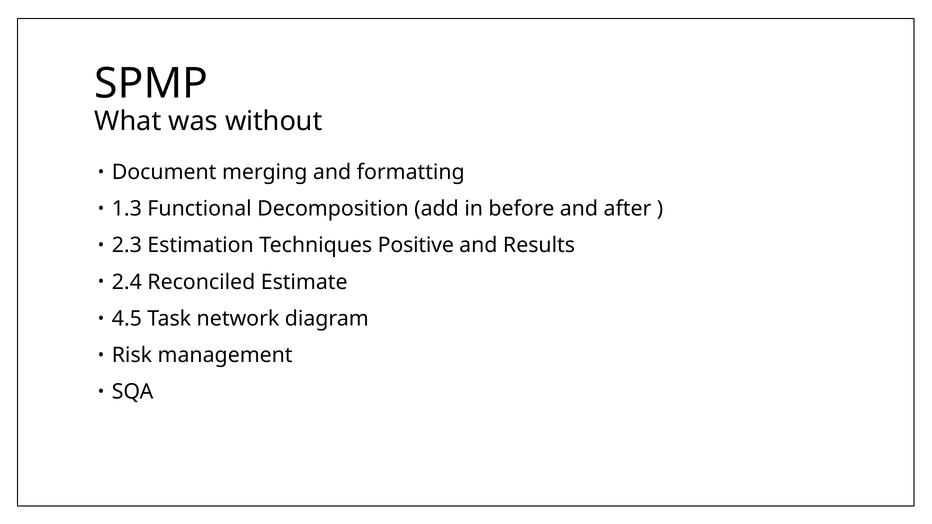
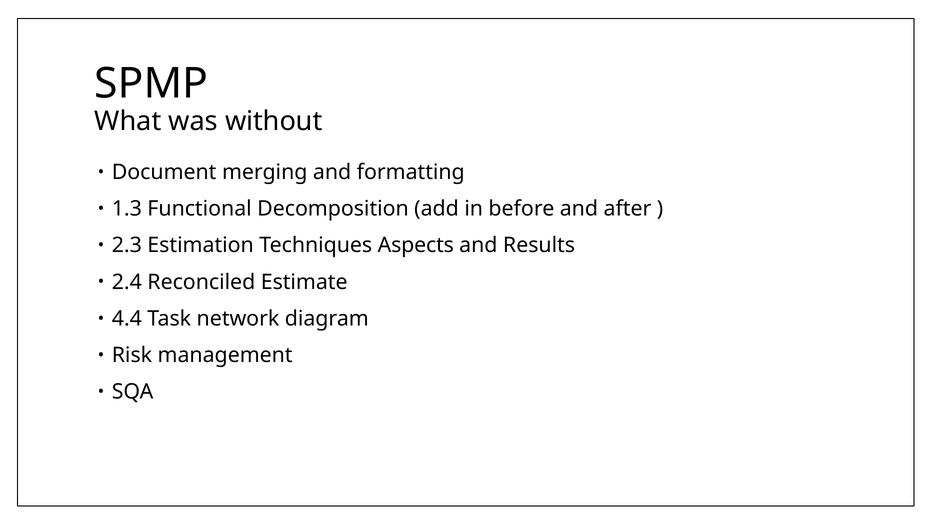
Positive: Positive -> Aspects
4.5: 4.5 -> 4.4
